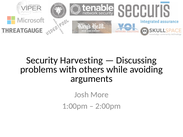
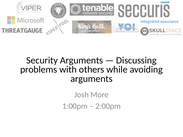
Security Harvesting: Harvesting -> Arguments
